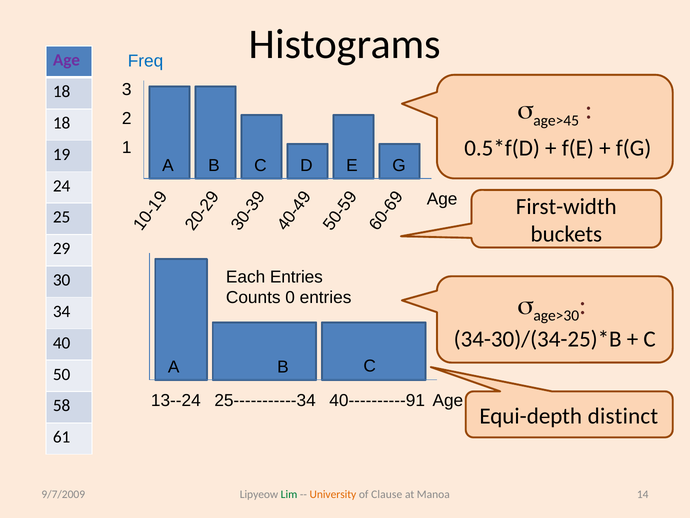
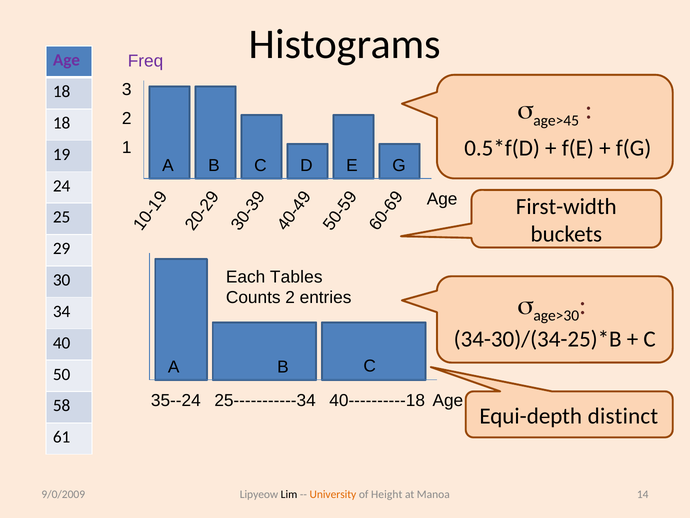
Freq colour: blue -> purple
Each Entries: Entries -> Tables
Counts 0: 0 -> 2
13--24: 13--24 -> 35--24
40----------91: 40----------91 -> 40----------18
9/7/2009: 9/7/2009 -> 9/0/2009
Lim colour: green -> black
Clause: Clause -> Height
